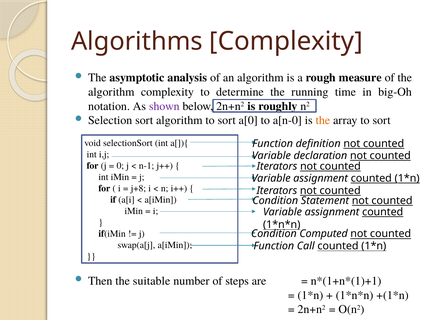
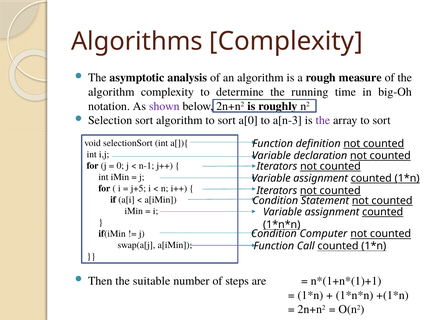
a[n-0: a[n-0 -> a[n-3
the at (323, 120) colour: orange -> purple
j+8: j+8 -> j+5
Computed: Computed -> Computer
